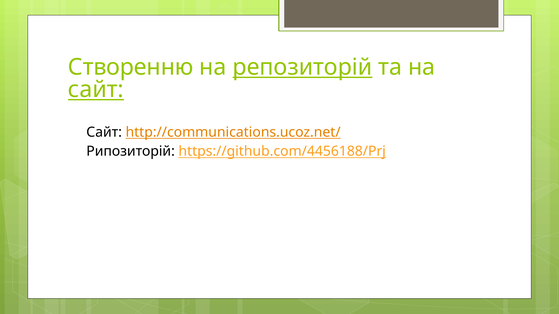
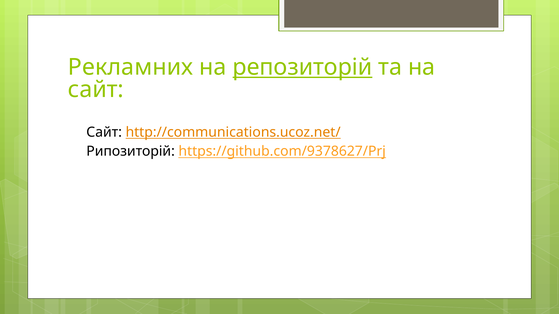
Створенню: Створенню -> Рекламних
сайт at (96, 90) underline: present -> none
https://github.com/4456188/Prj: https://github.com/4456188/Prj -> https://github.com/9378627/Prj
